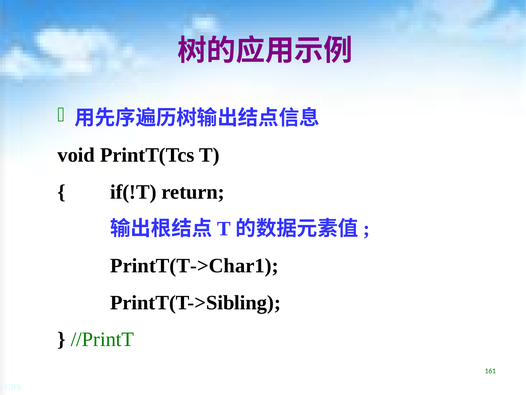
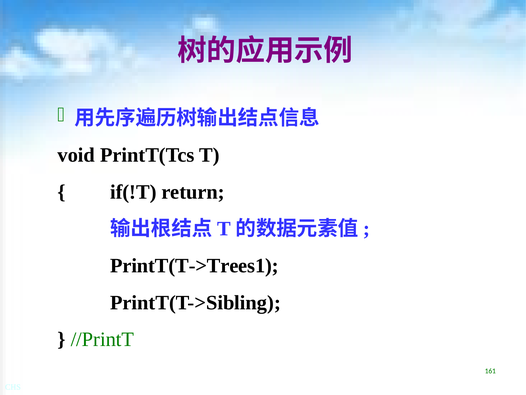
PrintT(T->Char1: PrintT(T->Char1 -> PrintT(T->Trees1
